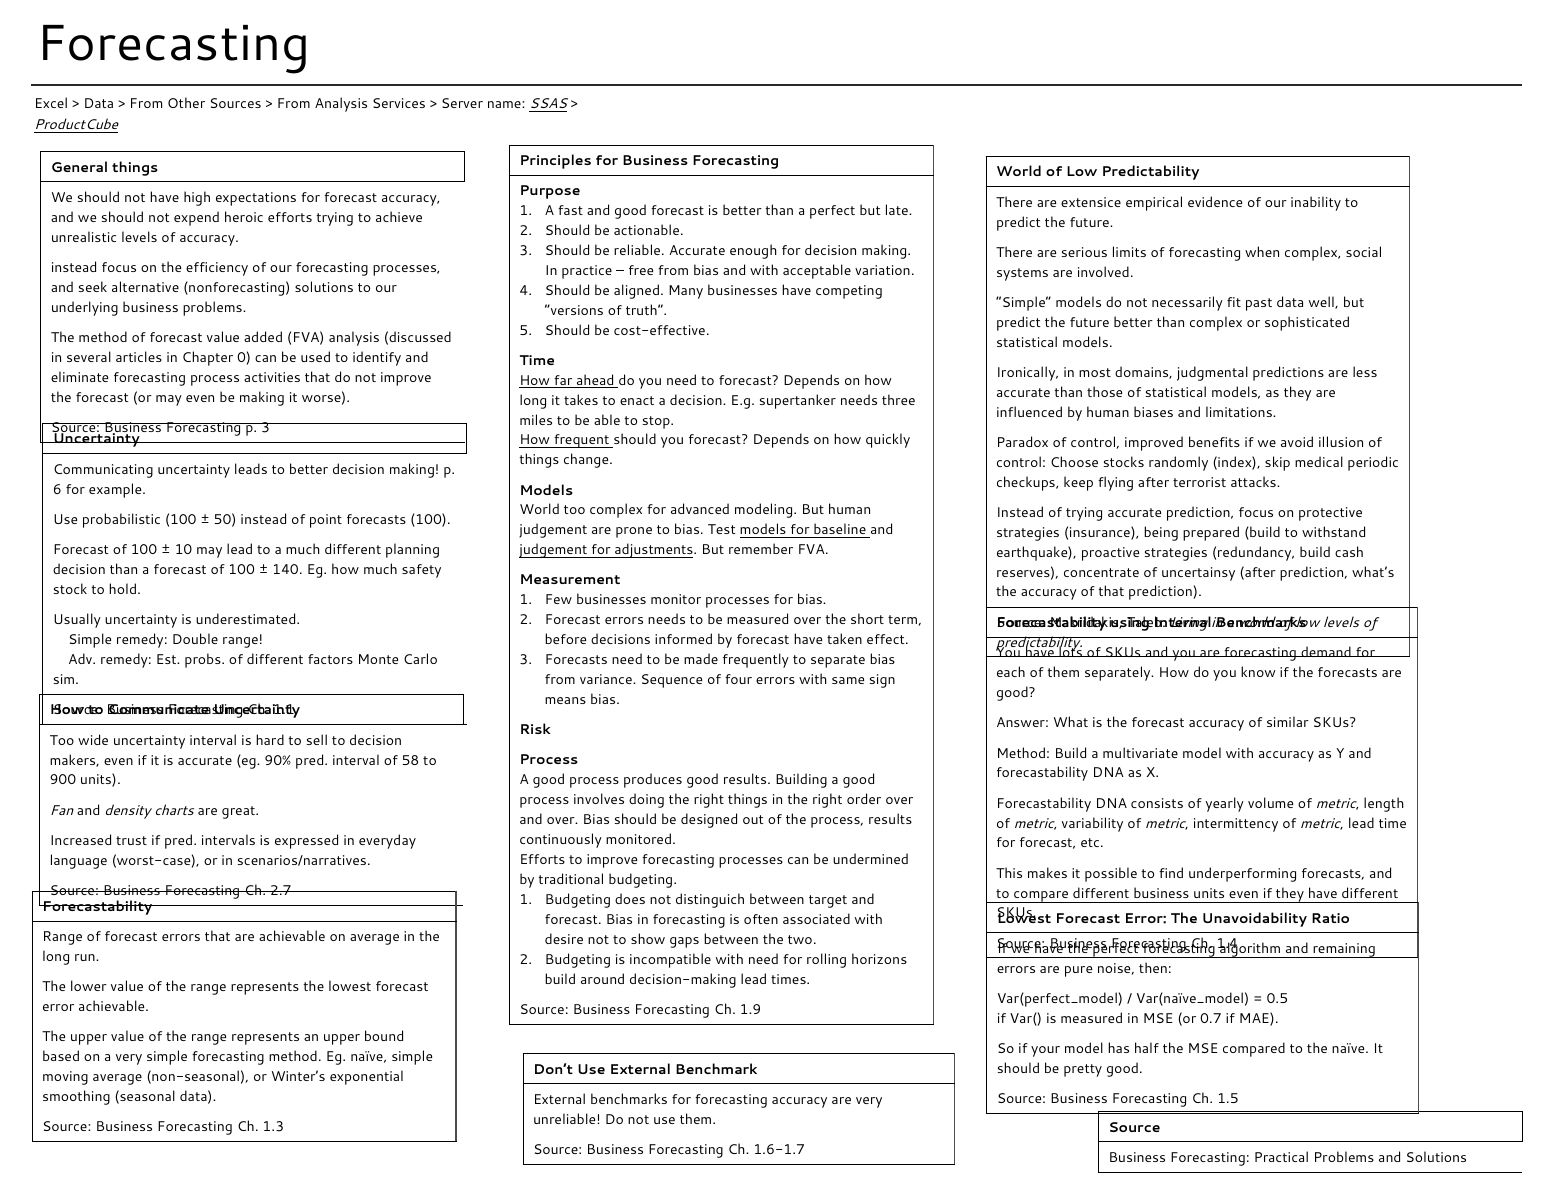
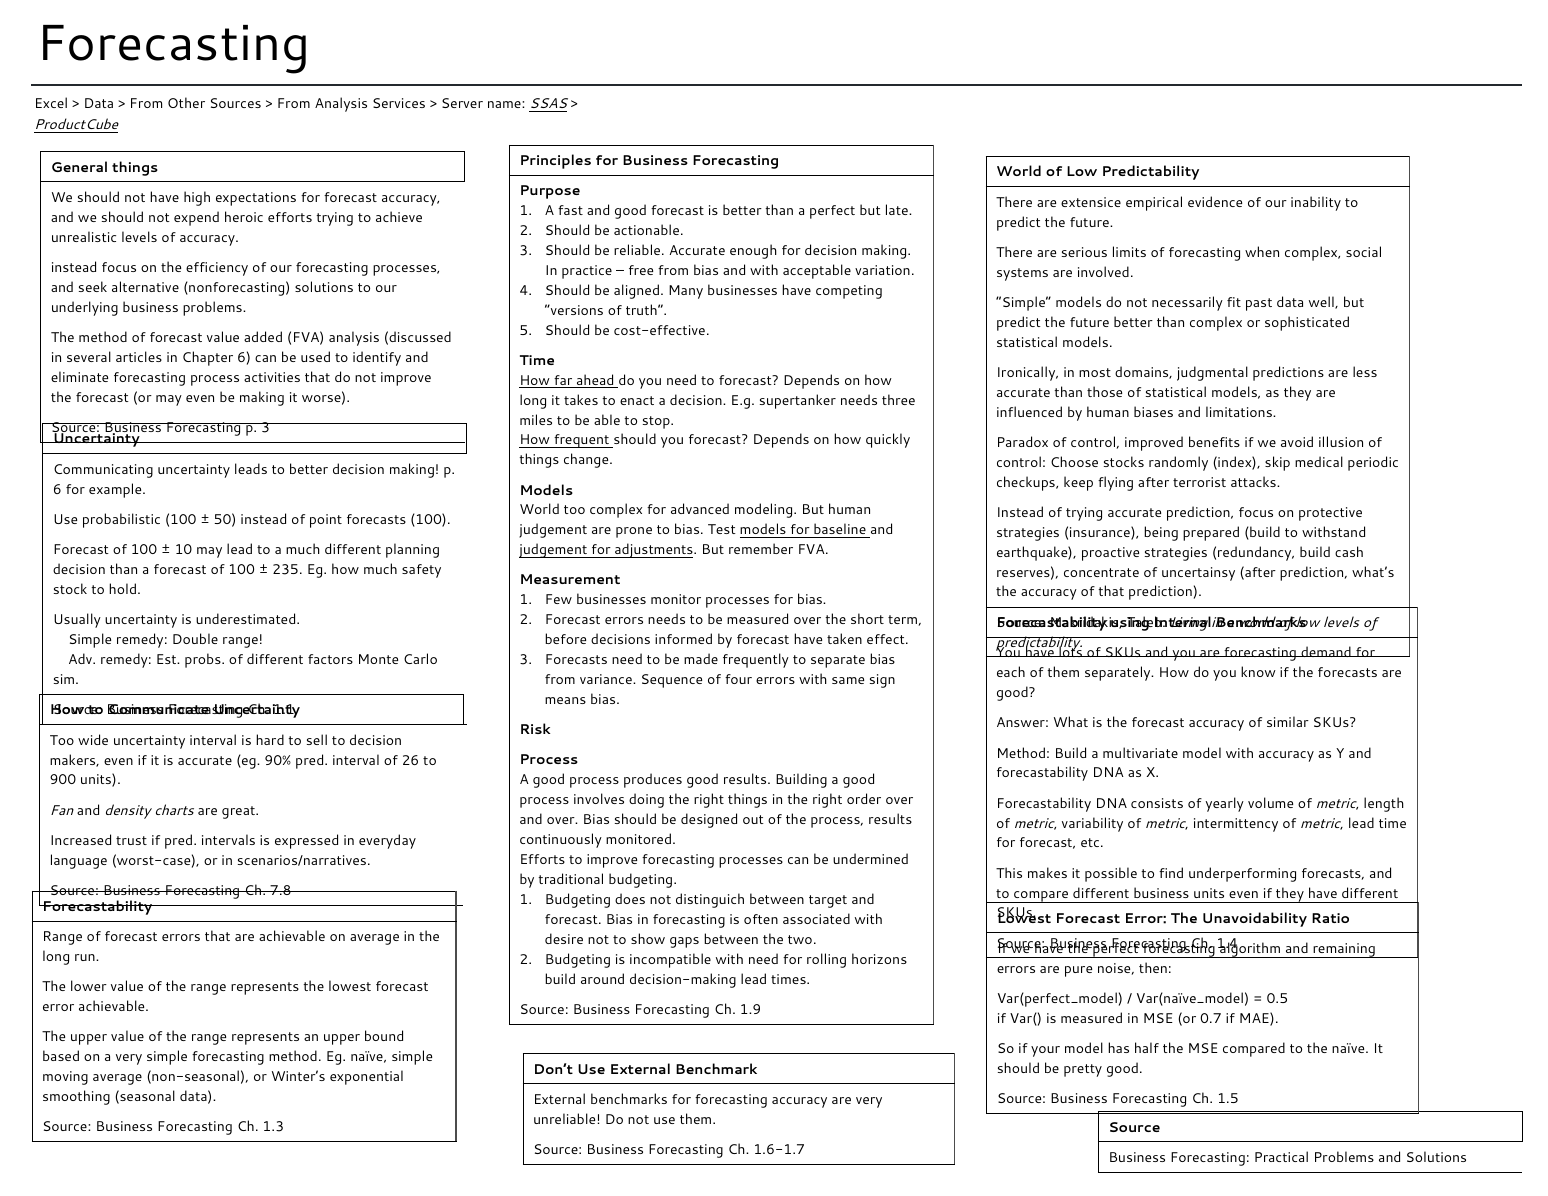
Chapter 0: 0 -> 6
140: 140 -> 235
58: 58 -> 26
2.7: 2.7 -> 7.8
